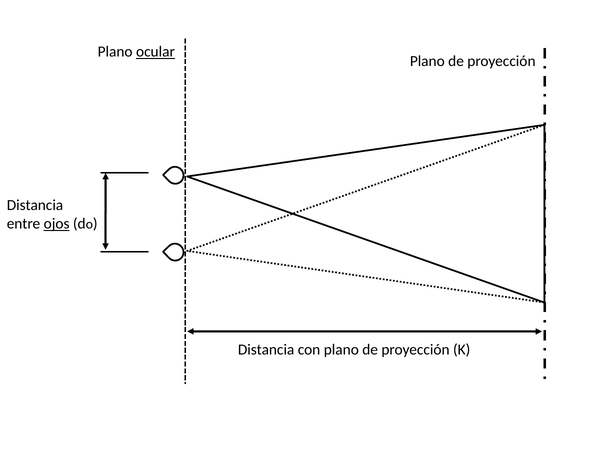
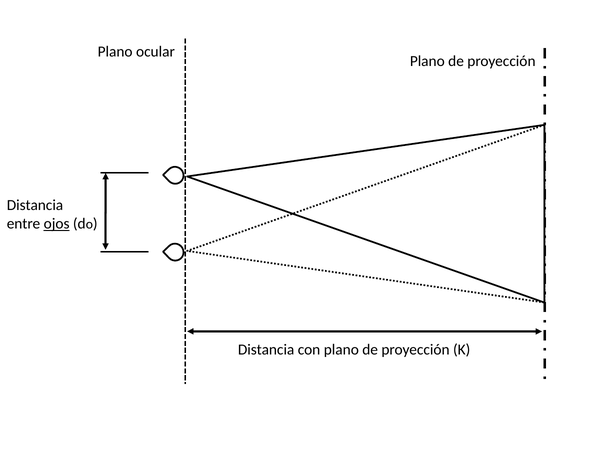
ocular underline: present -> none
